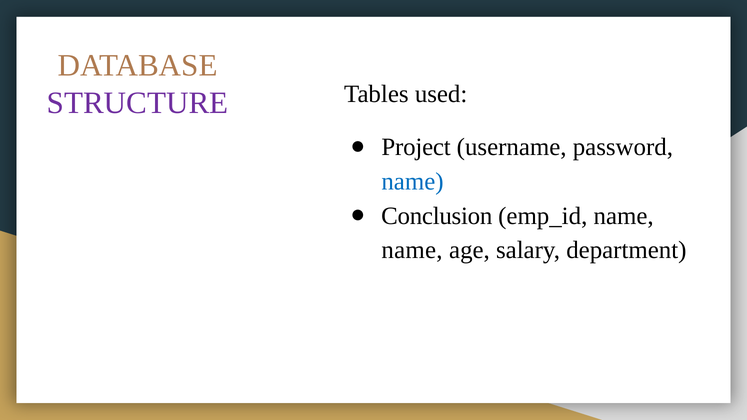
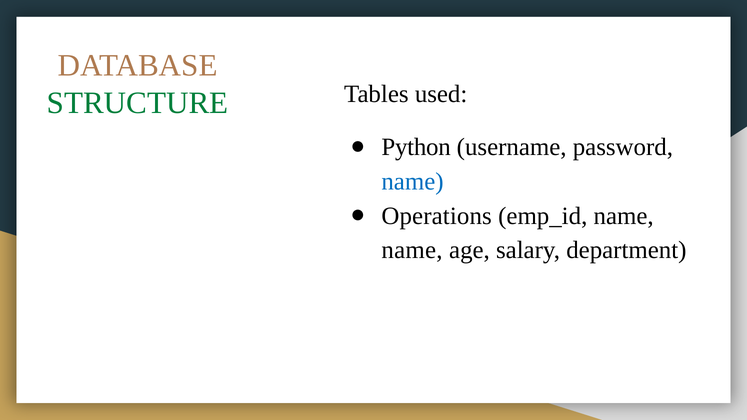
STRUCTURE colour: purple -> green
Project: Project -> Python
Conclusion: Conclusion -> Operations
